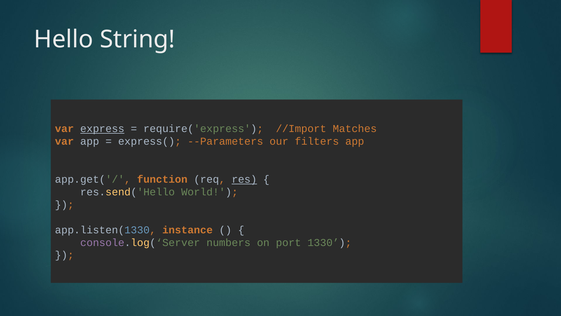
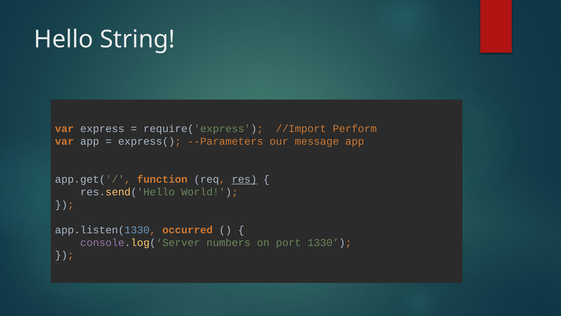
express underline: present -> none
Matches: Matches -> Perform
filters: filters -> message
instance: instance -> occurred
